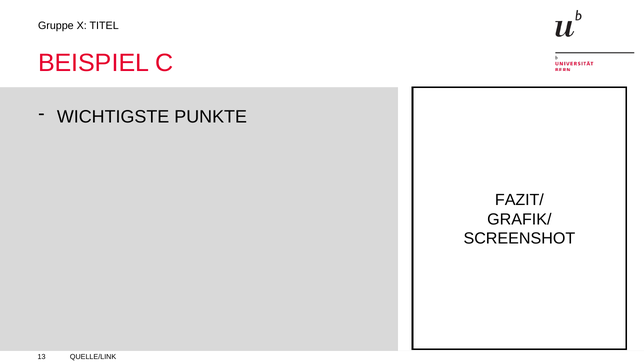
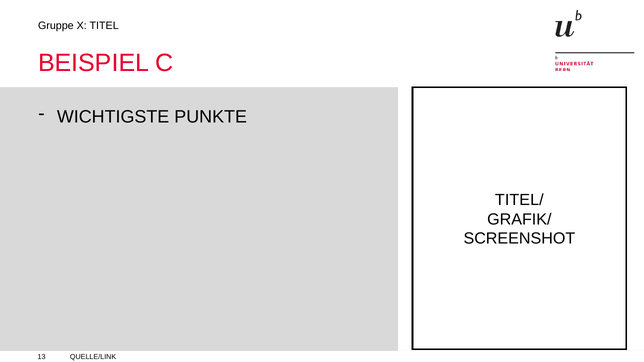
FAZIT/: FAZIT/ -> TITEL/
